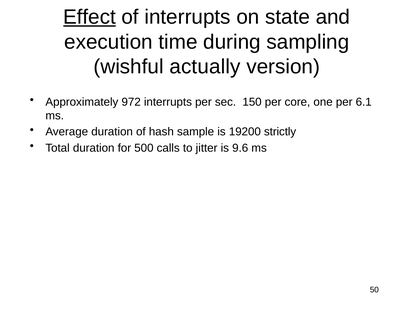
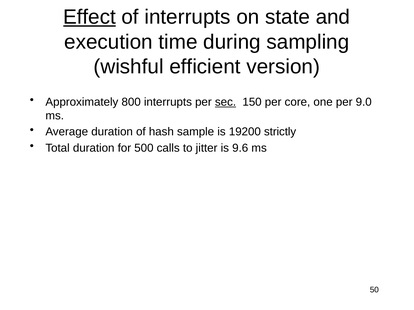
actually: actually -> efficient
972: 972 -> 800
sec underline: none -> present
6.1: 6.1 -> 9.0
